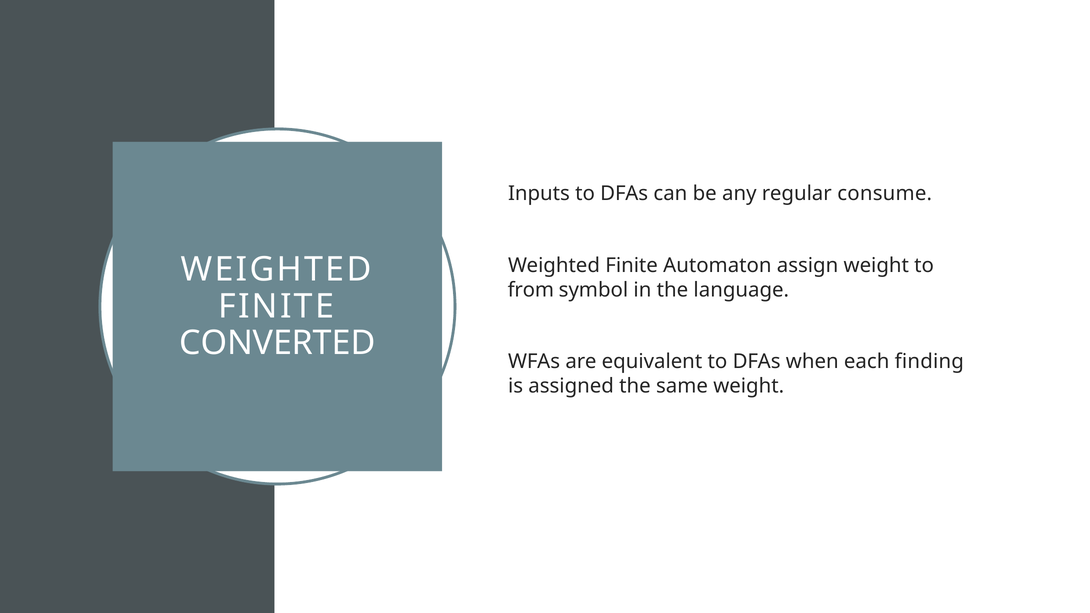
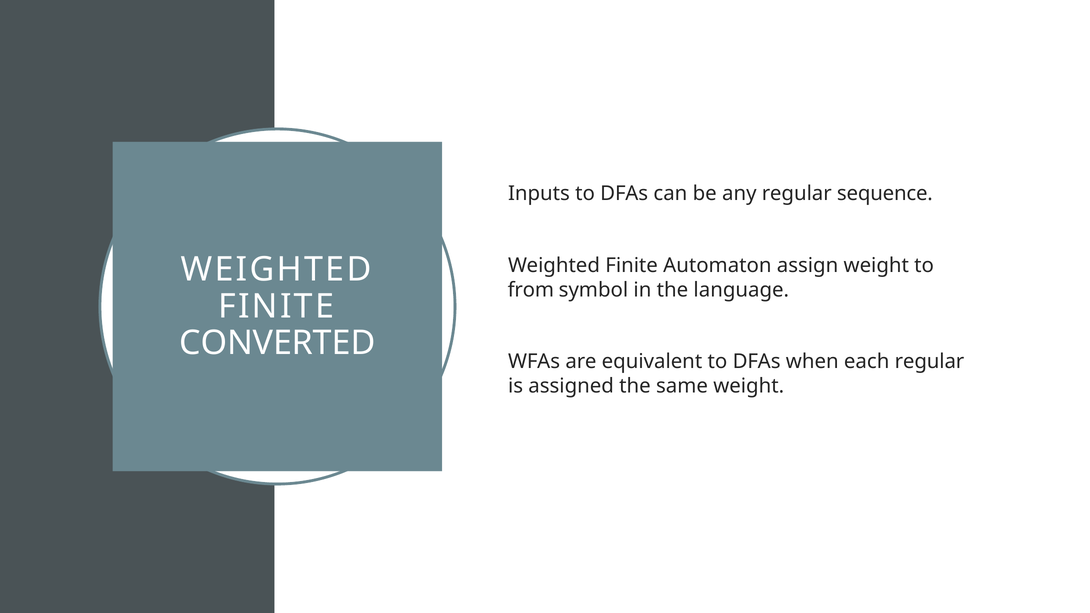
consume: consume -> sequence
each finding: finding -> regular
